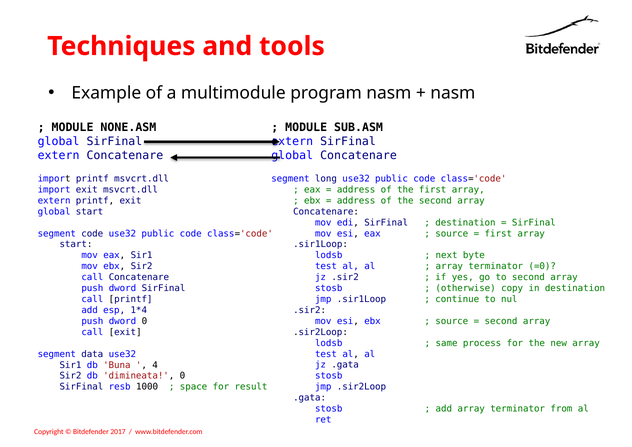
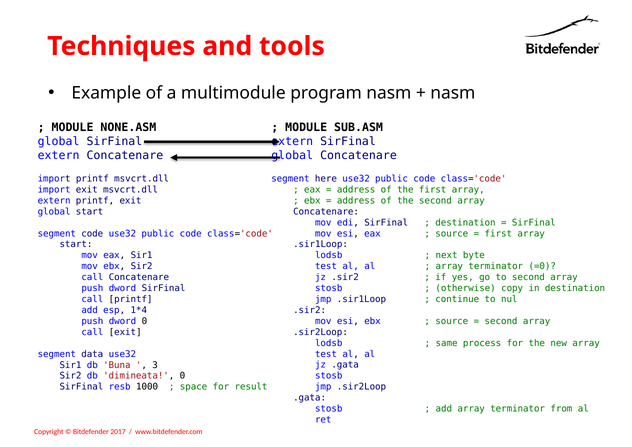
long: long -> here
4: 4 -> 3
